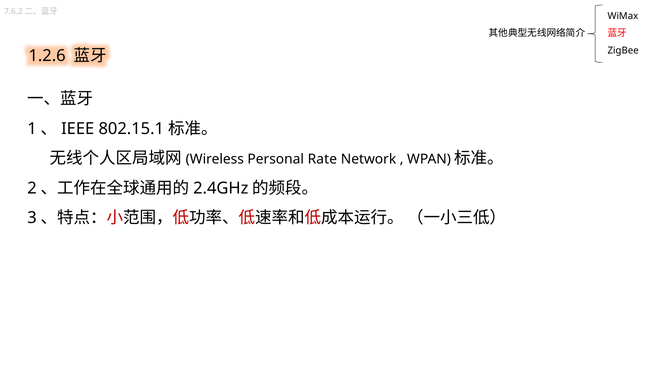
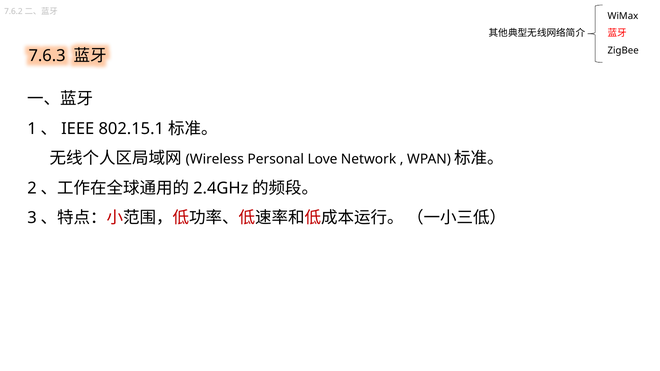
1.2.6: 1.2.6 -> 7.6.3
Rate: Rate -> Love
